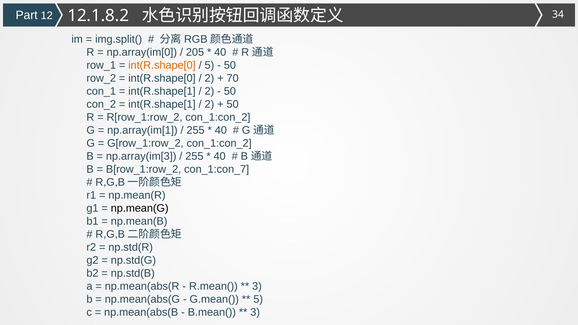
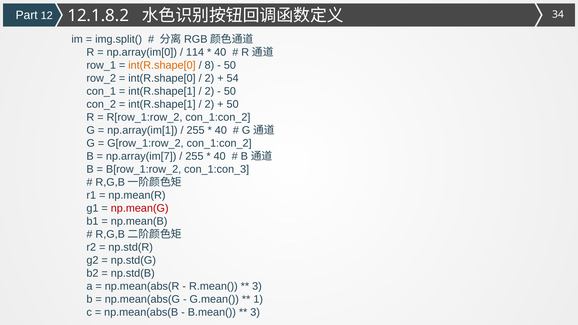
205: 205 -> 114
5 at (209, 65): 5 -> 8
70: 70 -> 54
np.array(im[3: np.array(im[3 -> np.array(im[7
con_1:con_7: con_1:con_7 -> con_1:con_3
np.mean(G colour: black -> red
5 at (258, 299): 5 -> 1
